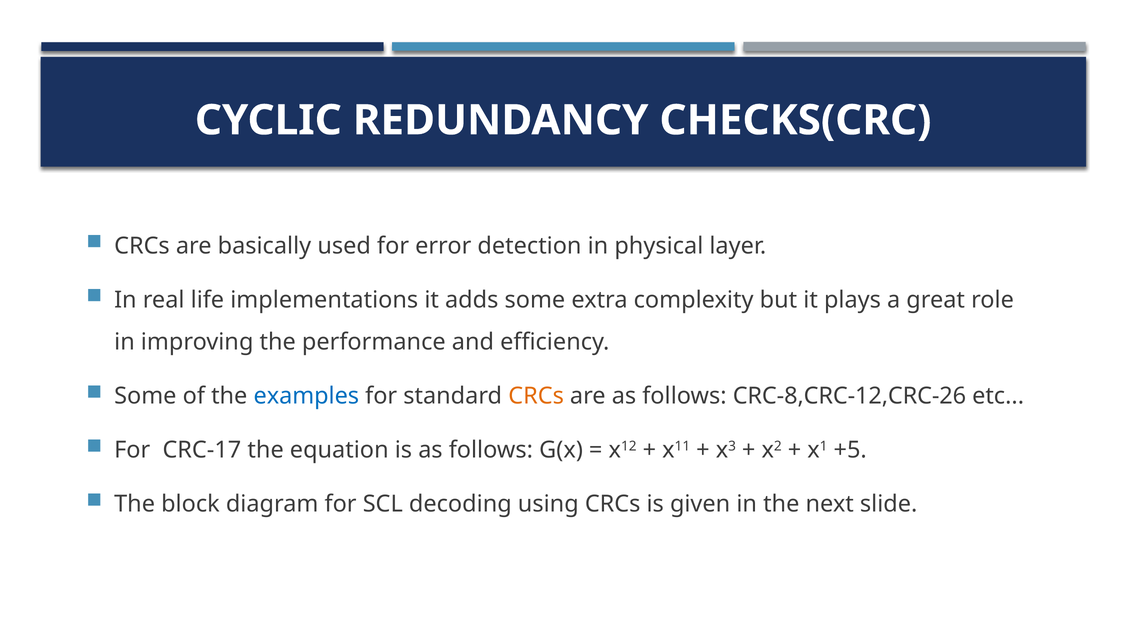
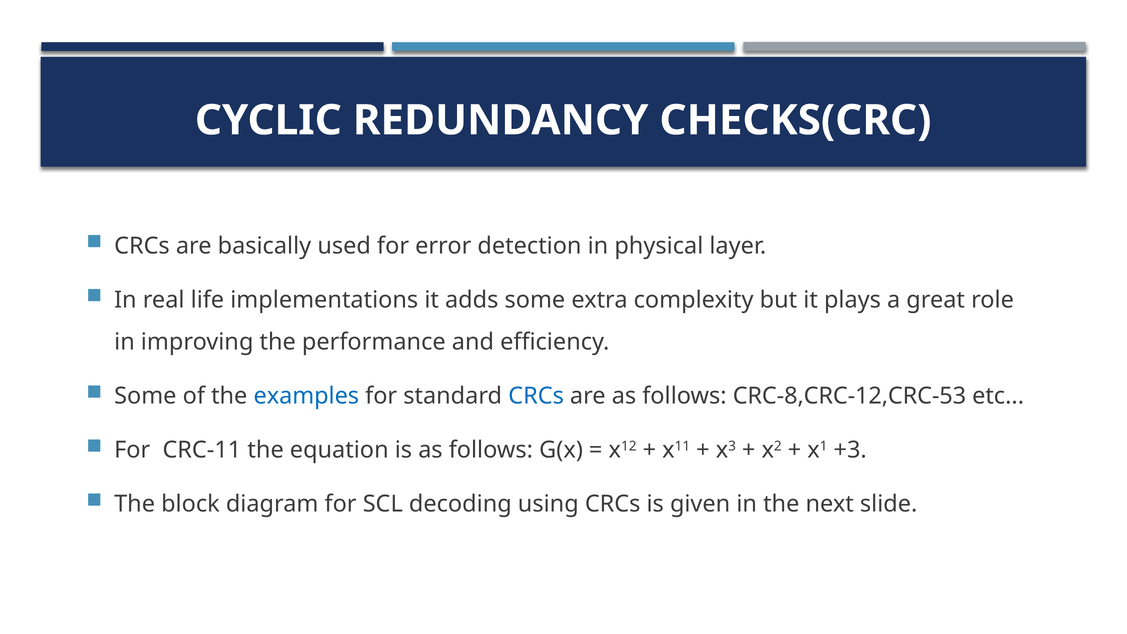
CRCs at (536, 396) colour: orange -> blue
CRC-8,CRC-12,CRC-26: CRC-8,CRC-12,CRC-26 -> CRC-8,CRC-12,CRC-53
CRC-17: CRC-17 -> CRC-11
+5: +5 -> +3
